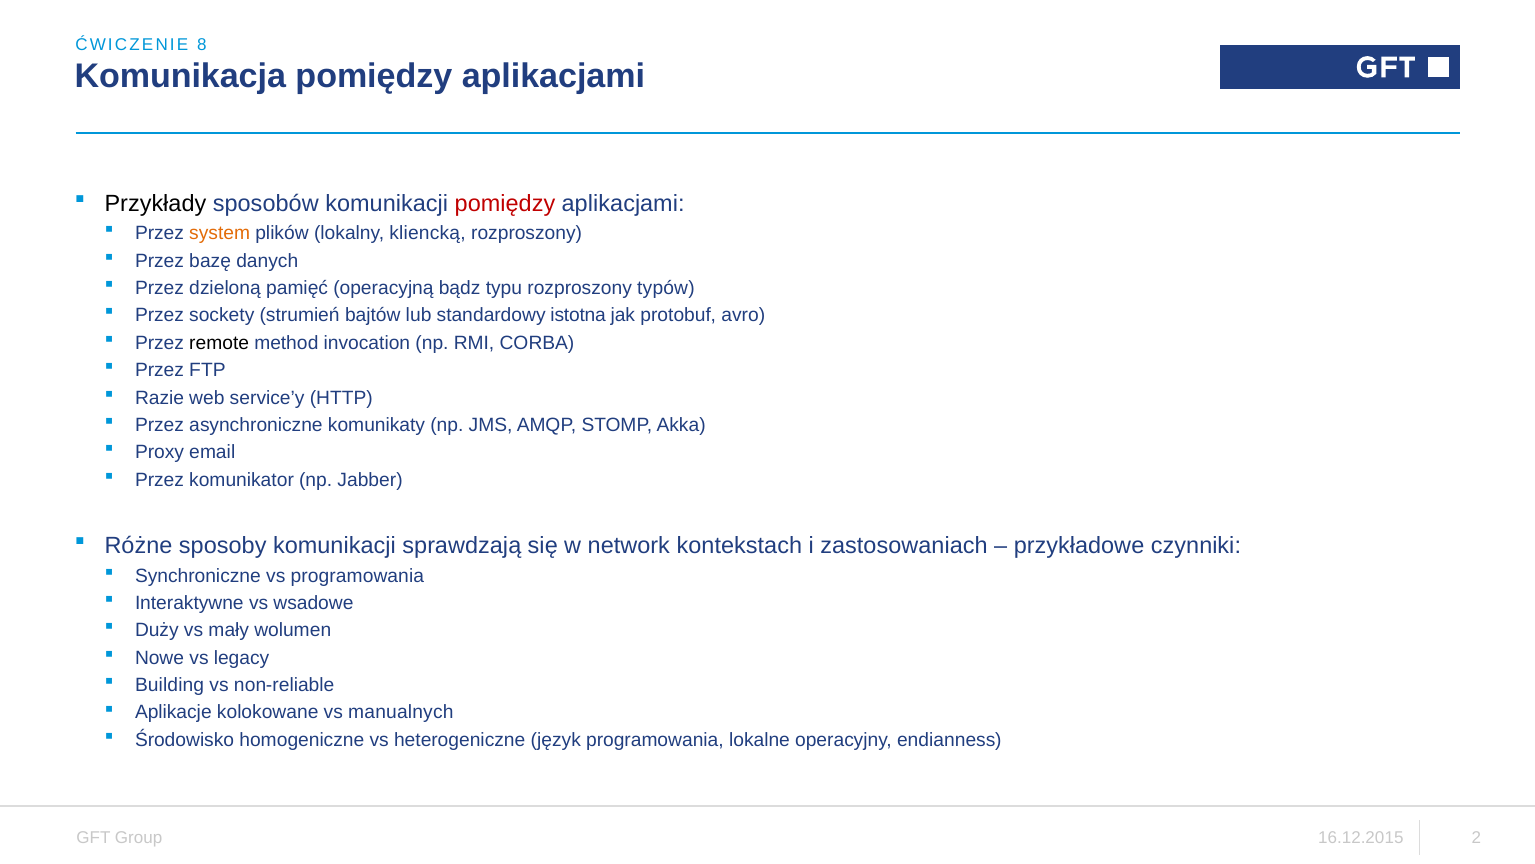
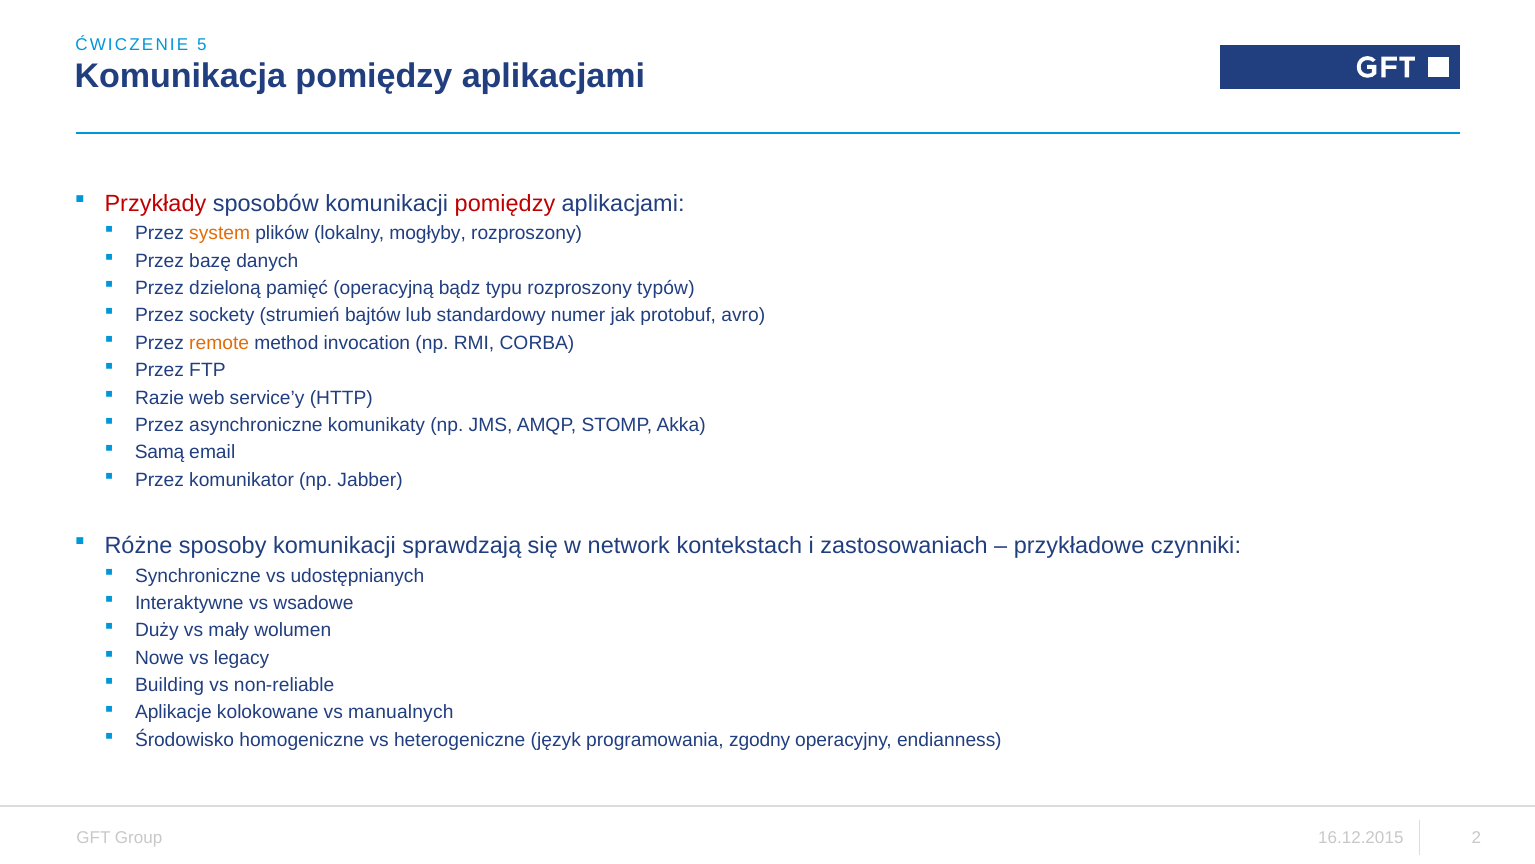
8: 8 -> 5
Przykłady colour: black -> red
kliencką: kliencką -> mogłyby
istotna: istotna -> numer
remote colour: black -> orange
Proxy: Proxy -> Samą
vs programowania: programowania -> udostępnianych
lokalne: lokalne -> zgodny
